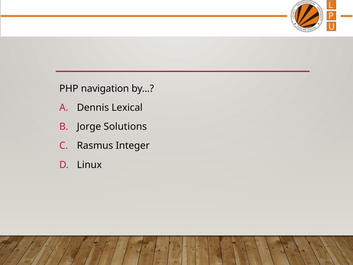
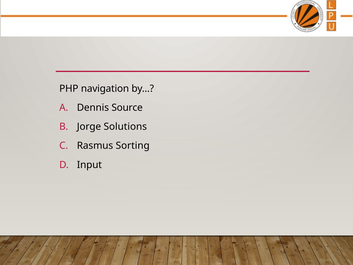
Lexical: Lexical -> Source
Integer: Integer -> Sorting
Linux: Linux -> Input
